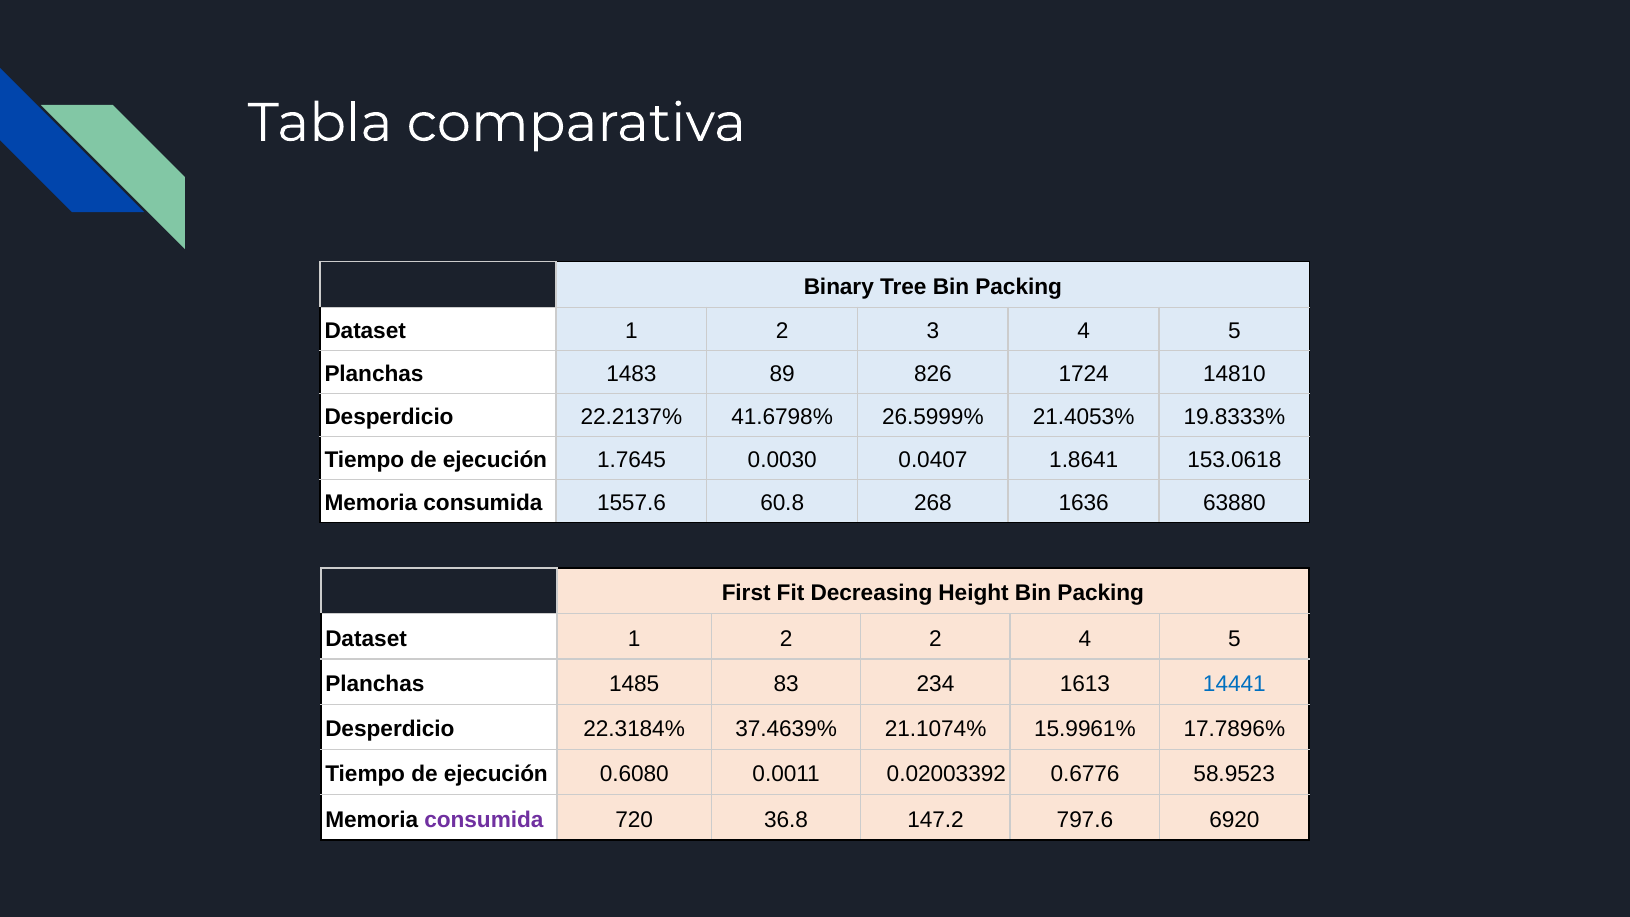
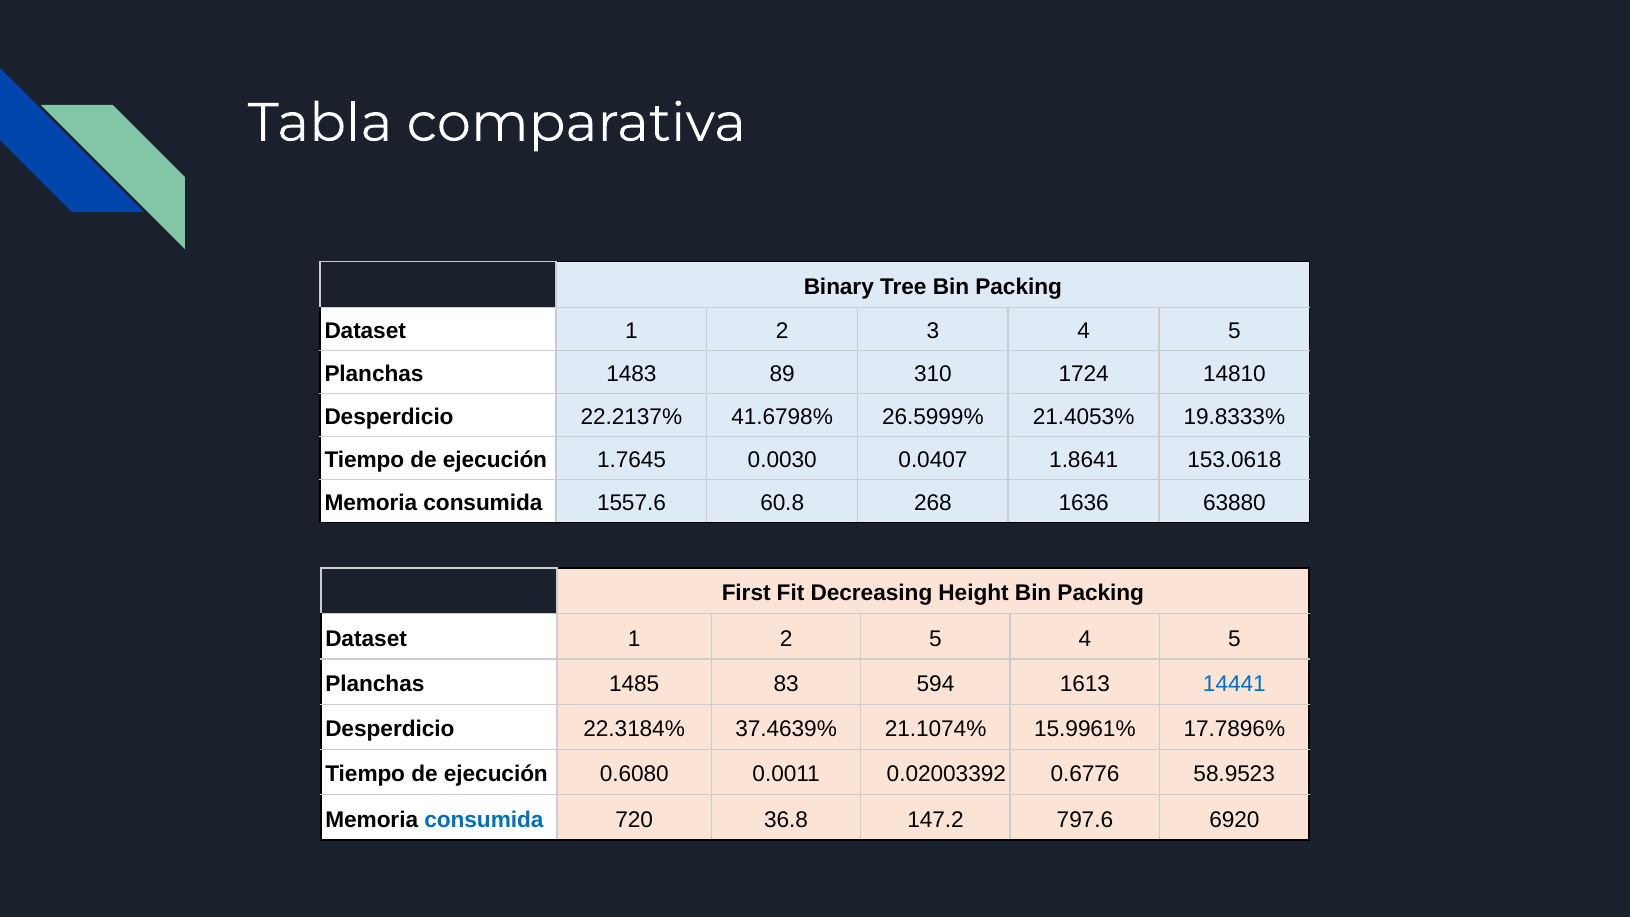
826: 826 -> 310
2 2: 2 -> 5
234: 234 -> 594
consumida at (484, 819) colour: purple -> blue
